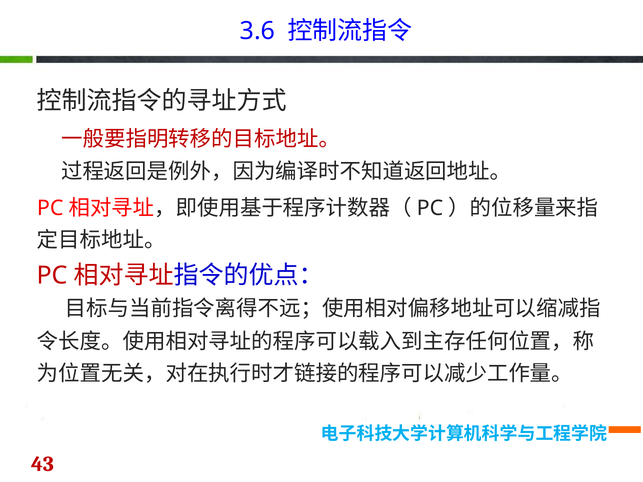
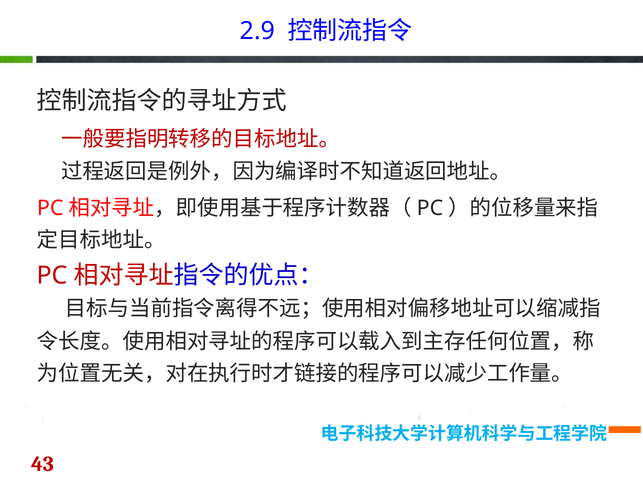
3.6: 3.6 -> 2.9
